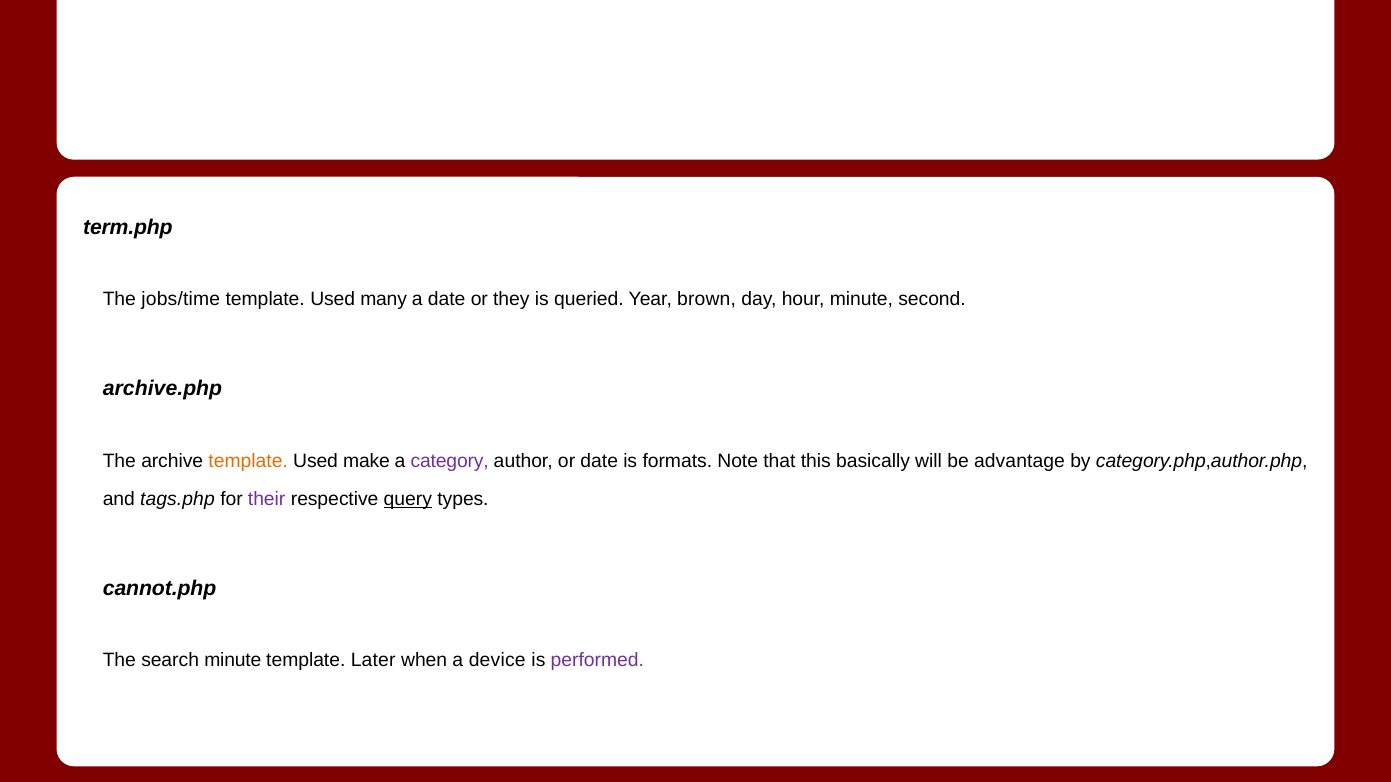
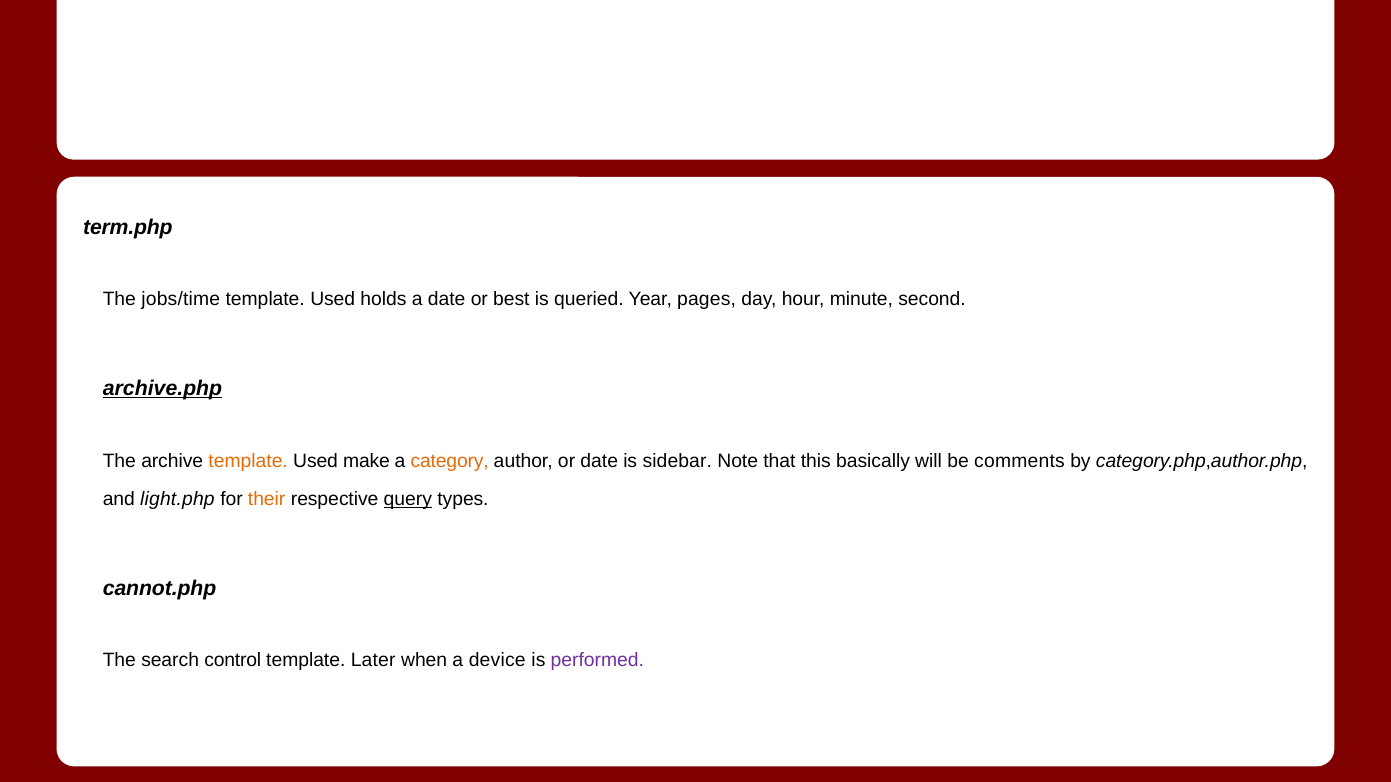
many: many -> holds
they: they -> best
brown: brown -> pages
archive.php underline: none -> present
category colour: purple -> orange
formats: formats -> sidebar
advantage: advantage -> comments
tags.php: tags.php -> light.php
their colour: purple -> orange
search minute: minute -> control
